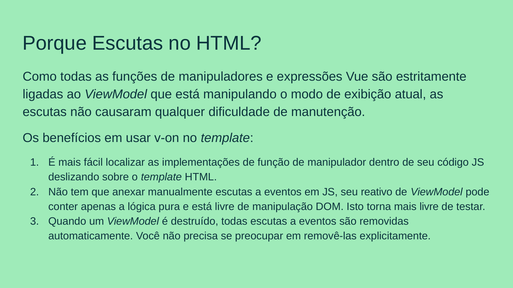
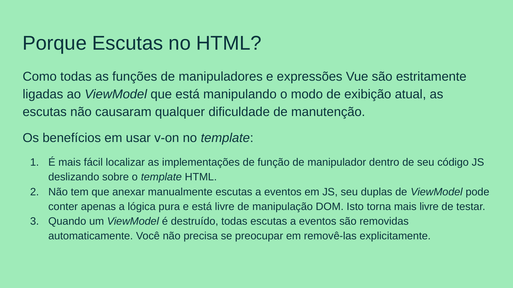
reativo: reativo -> duplas
